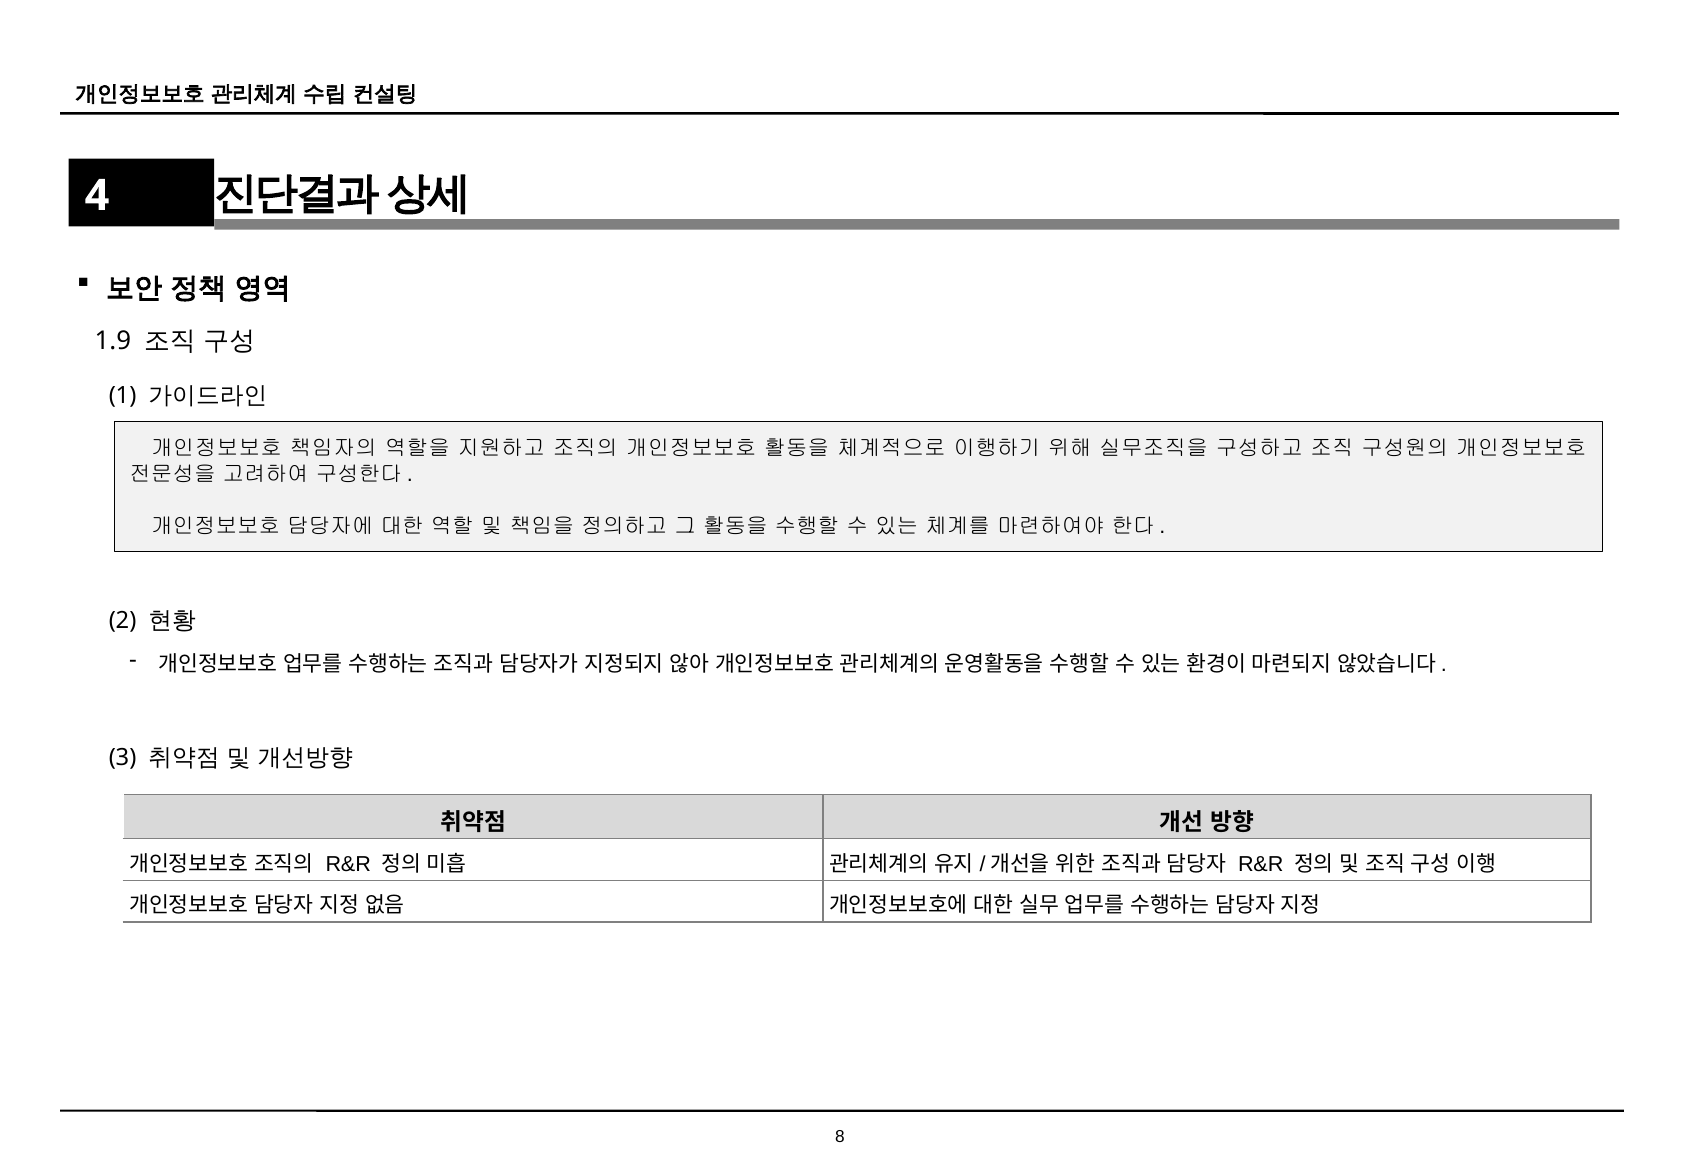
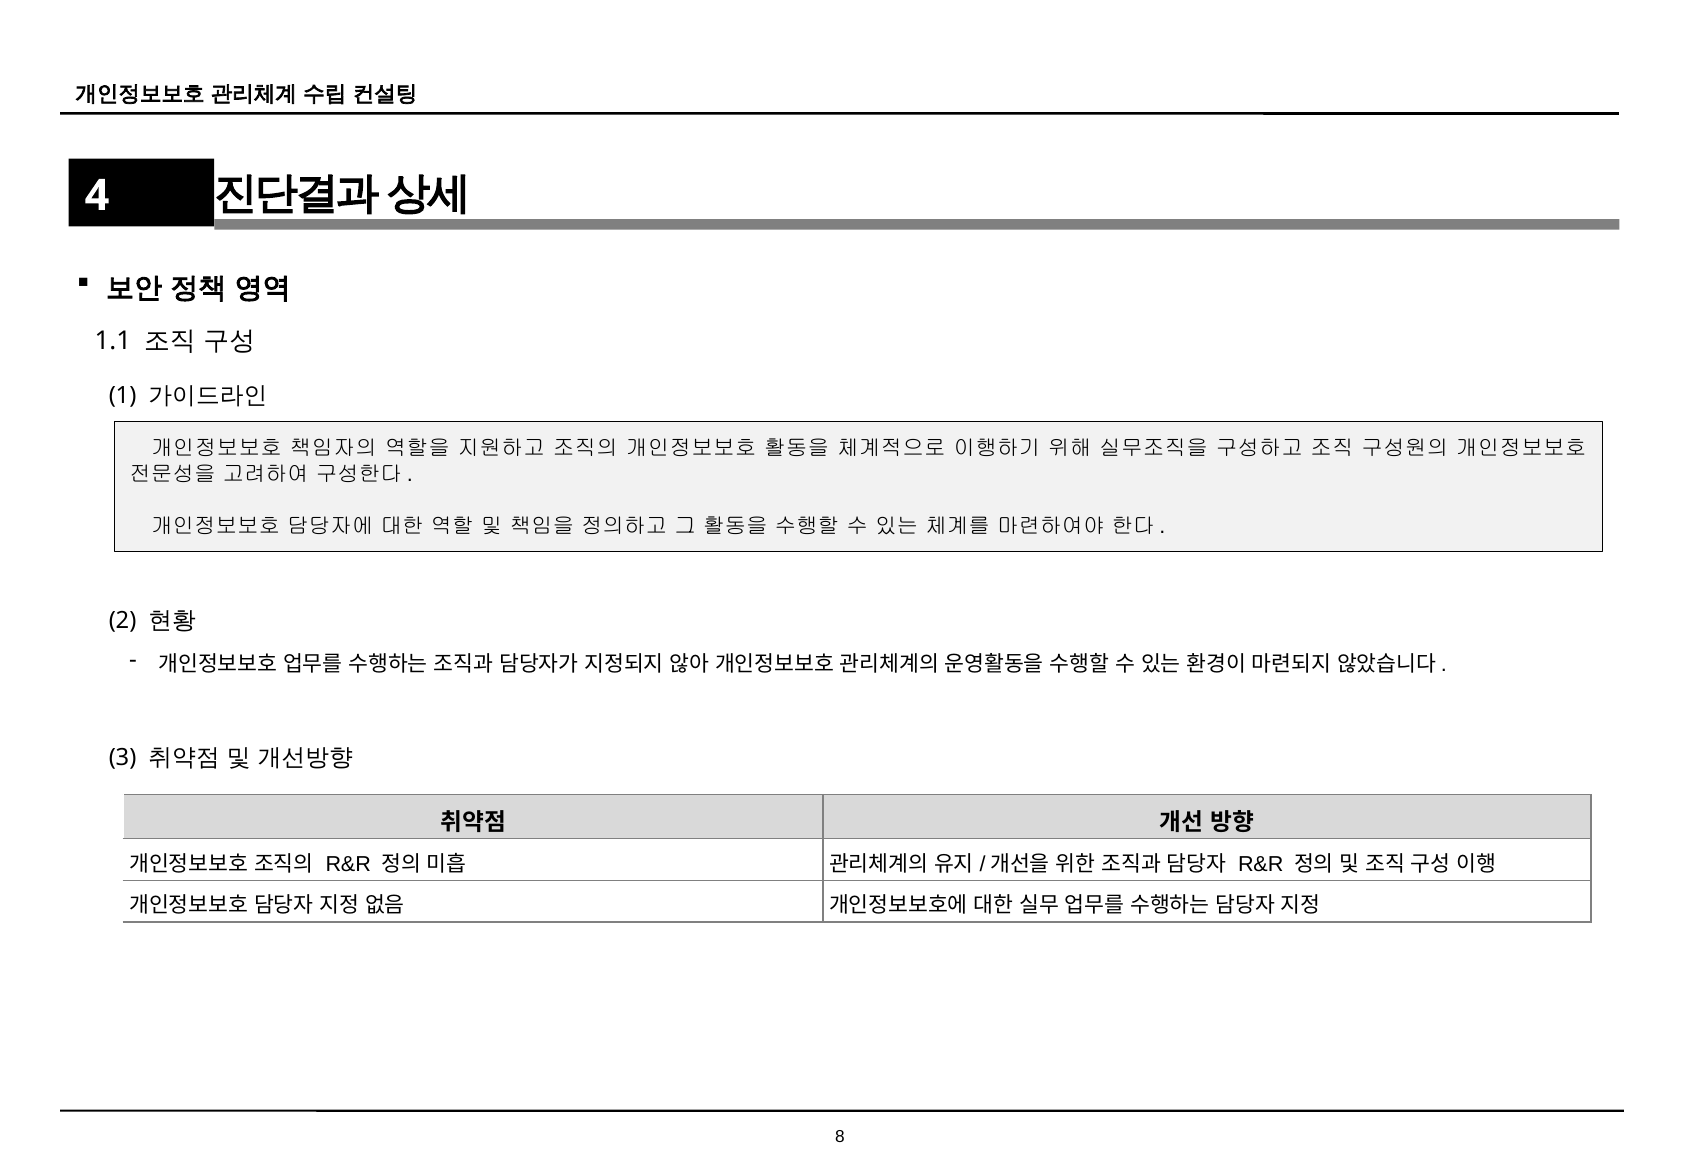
1.9: 1.9 -> 1.1
